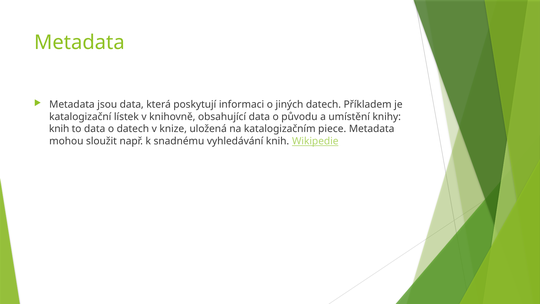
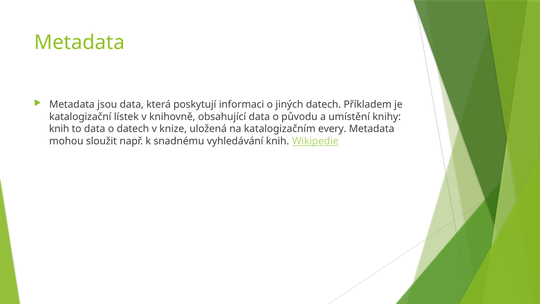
piece: piece -> every
